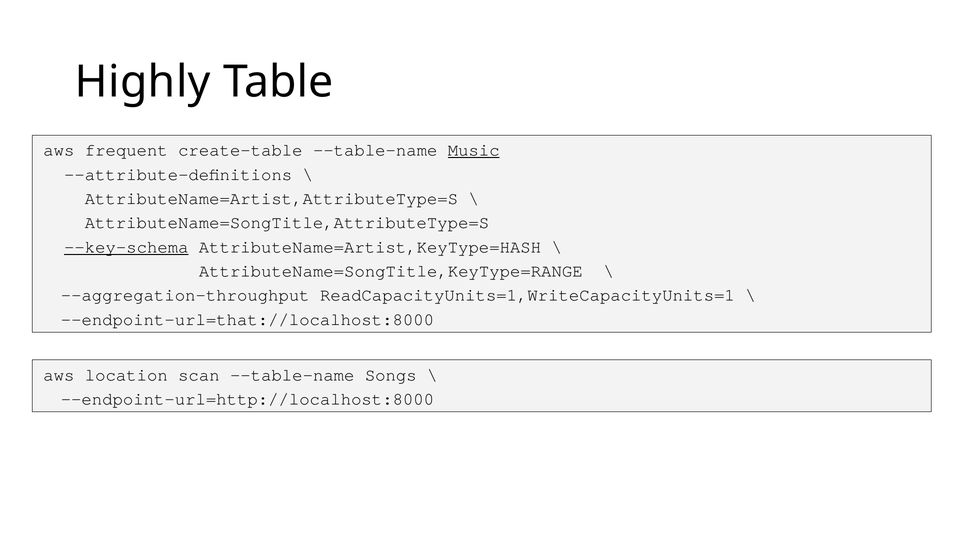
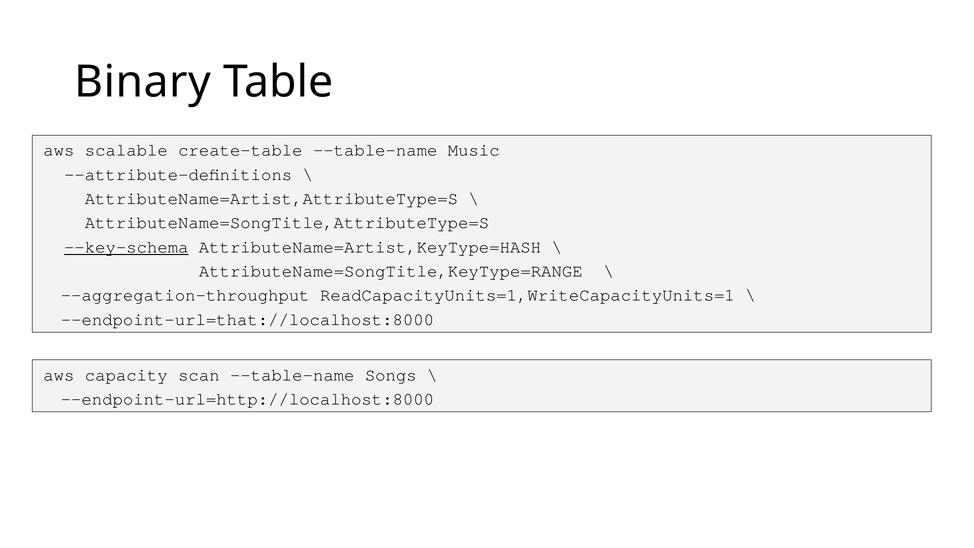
Highly: Highly -> Binary
frequent: frequent -> scalable
Music underline: present -> none
location: location -> capacity
